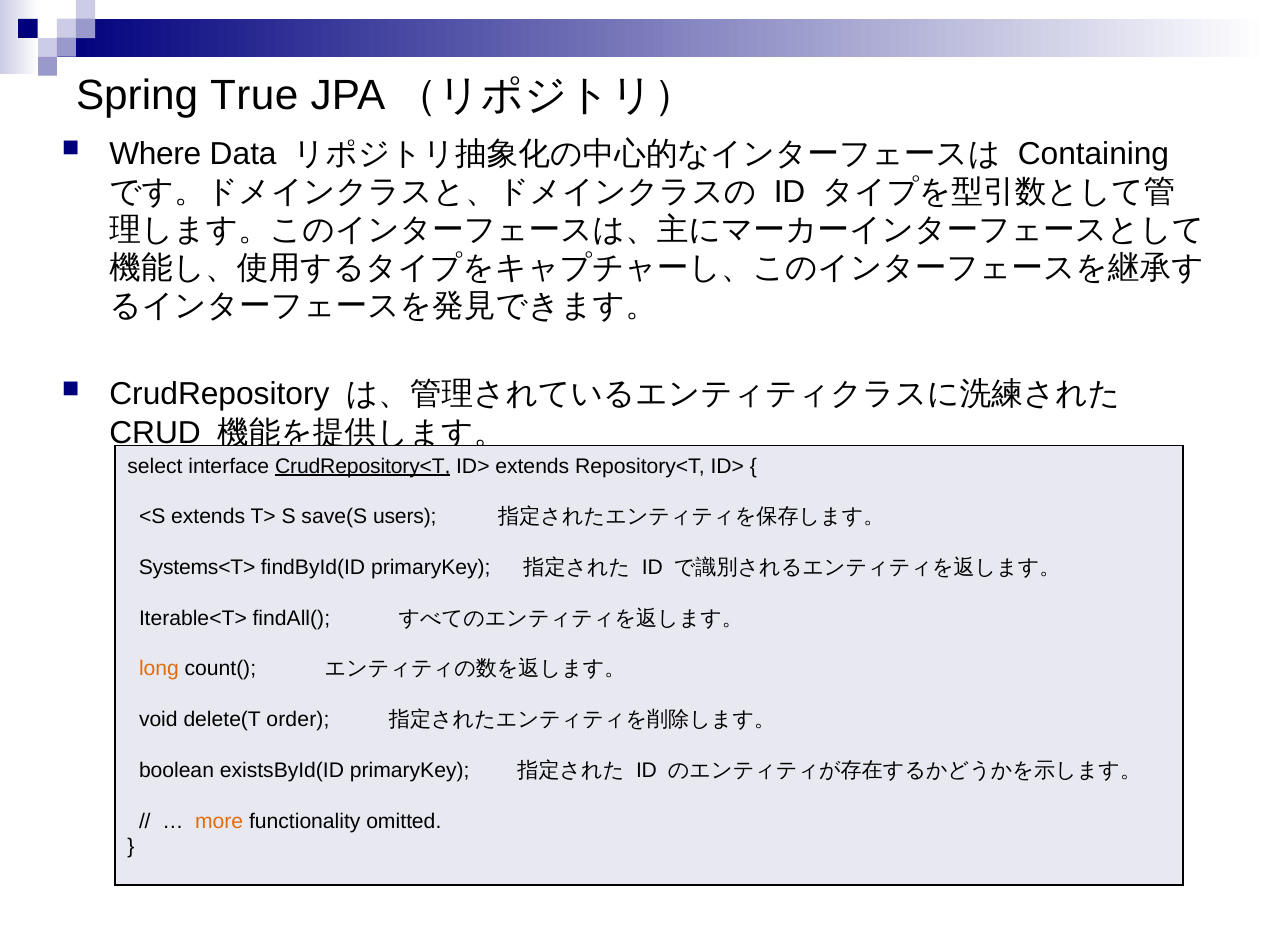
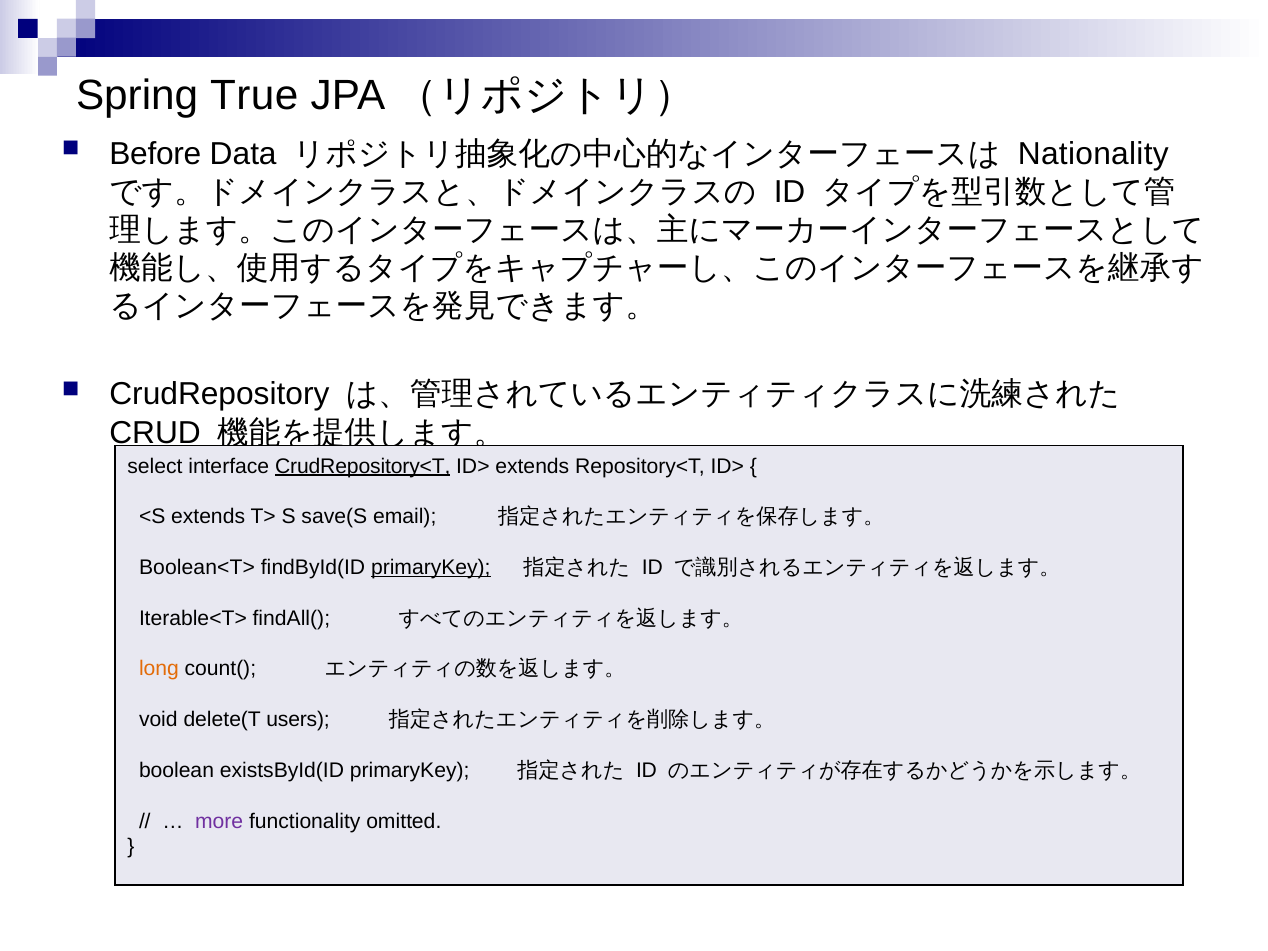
Where: Where -> Before
Containing: Containing -> Nationality
users: users -> email
Systems<T>: Systems<T> -> Boolean<T>
primaryKey at (431, 567) underline: none -> present
order: order -> users
more colour: orange -> purple
